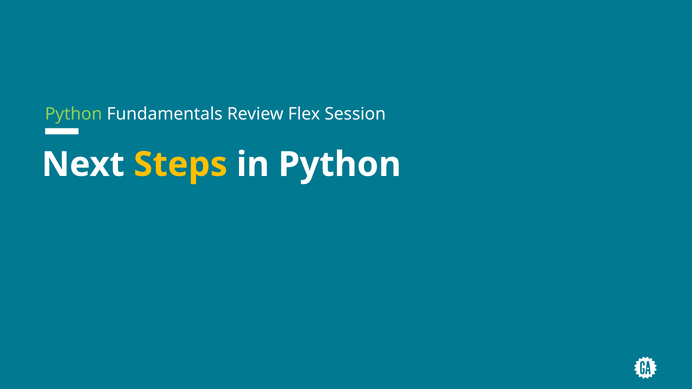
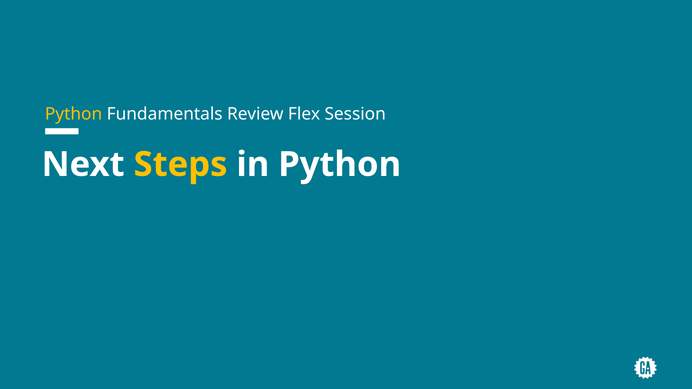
Python at (74, 114) colour: light green -> yellow
